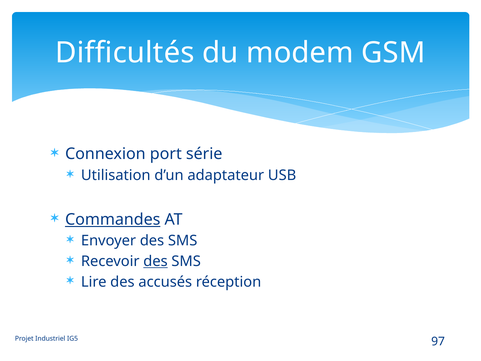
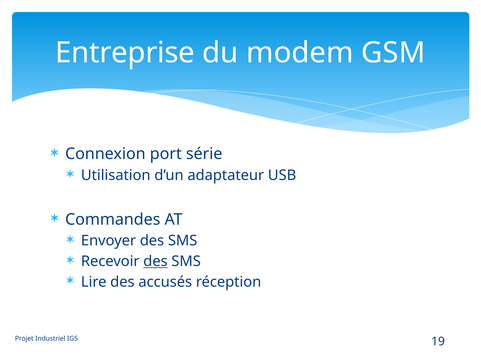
Difficultés: Difficultés -> Entreprise
Commandes underline: present -> none
97: 97 -> 19
